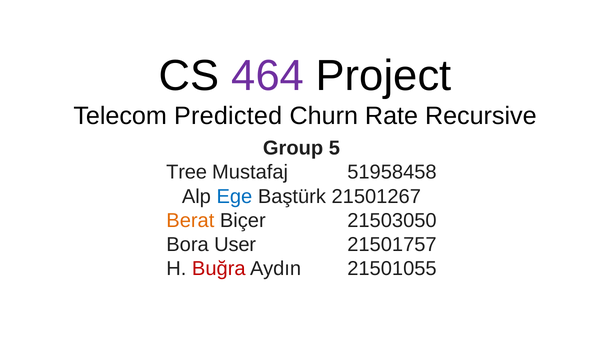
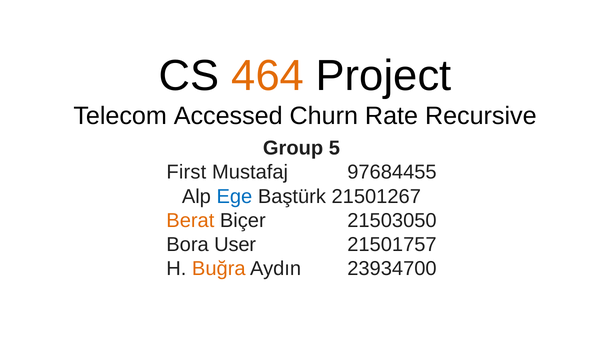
464 colour: purple -> orange
Predicted: Predicted -> Accessed
Tree: Tree -> First
51958458: 51958458 -> 97684455
Buğra colour: red -> orange
21501055: 21501055 -> 23934700
